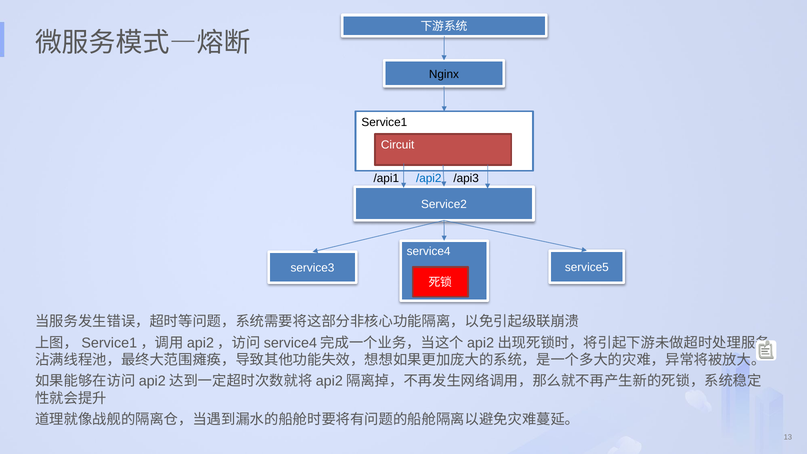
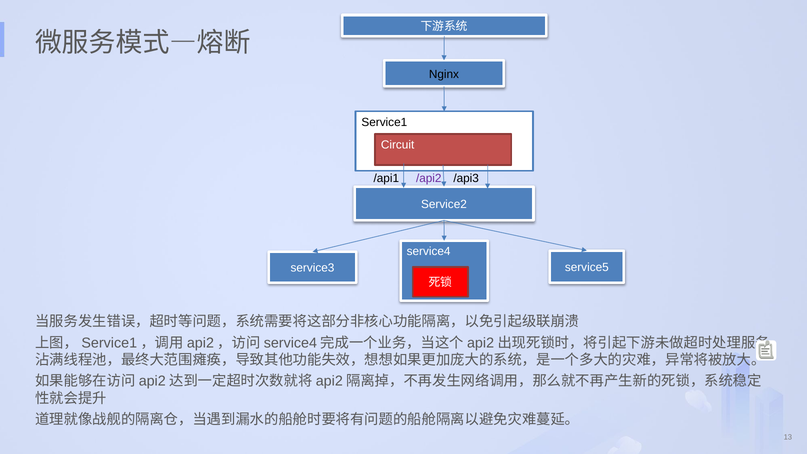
/api2 colour: blue -> purple
